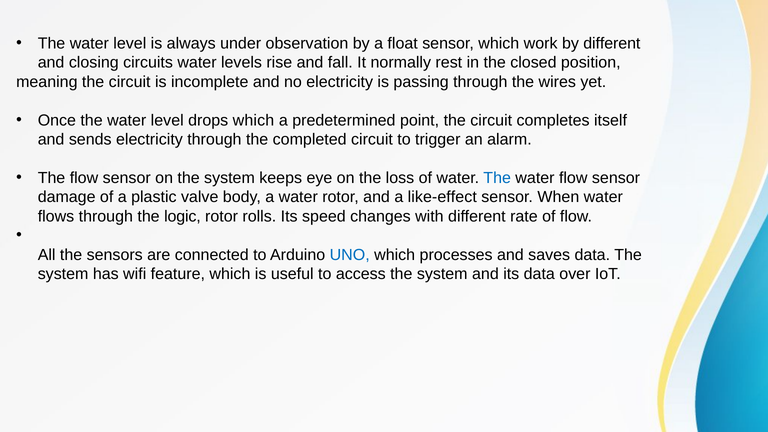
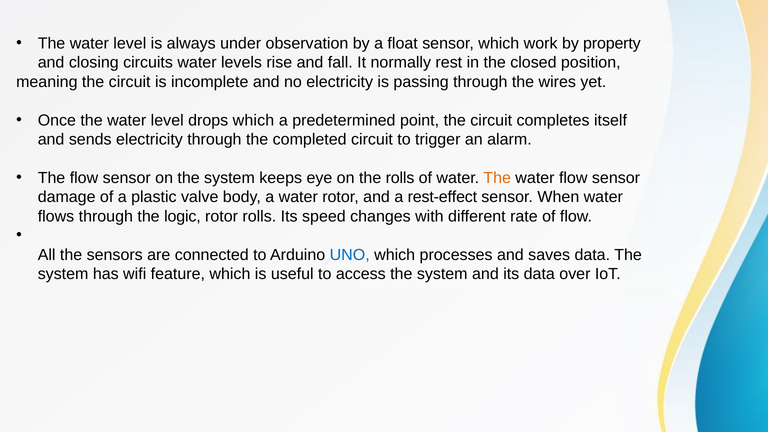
by different: different -> property
the loss: loss -> rolls
The at (497, 178) colour: blue -> orange
like-effect: like-effect -> rest-effect
